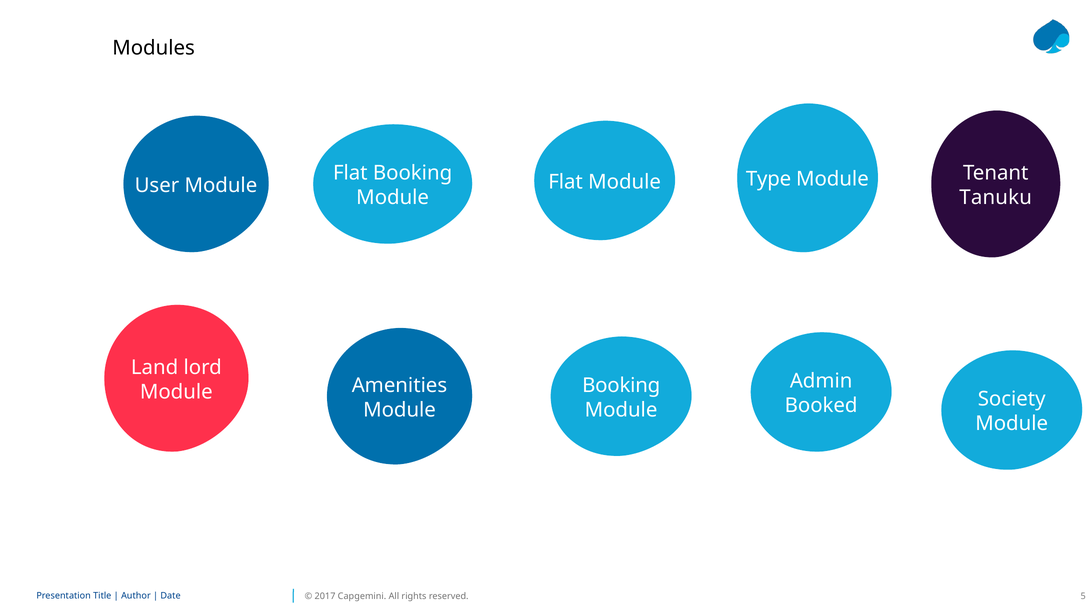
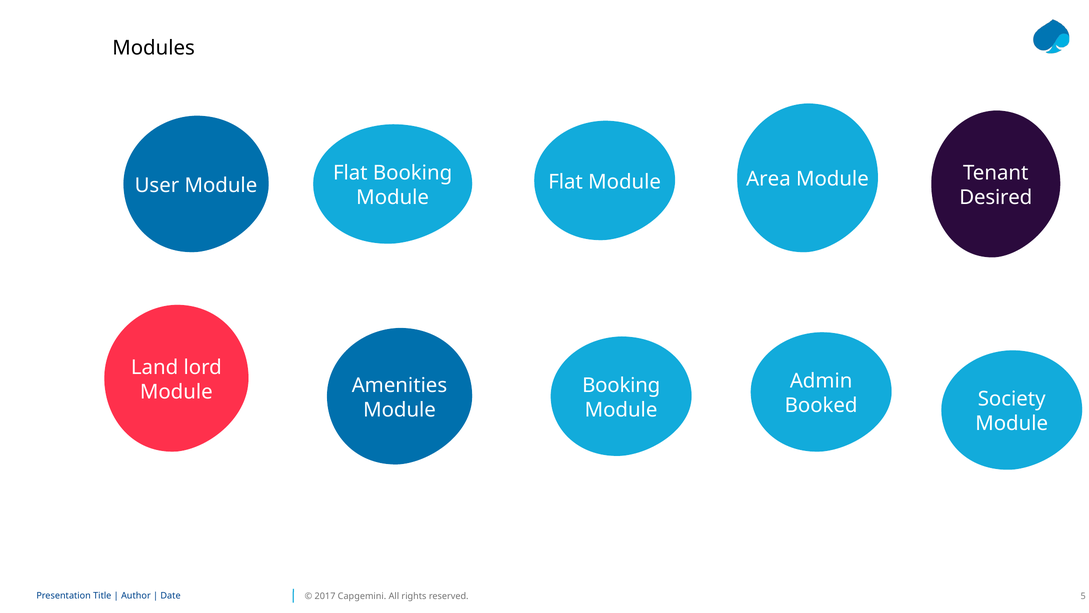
Type: Type -> Area
Tanuku: Tanuku -> Desired
